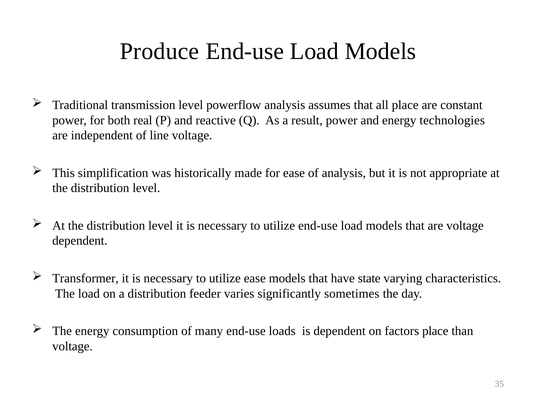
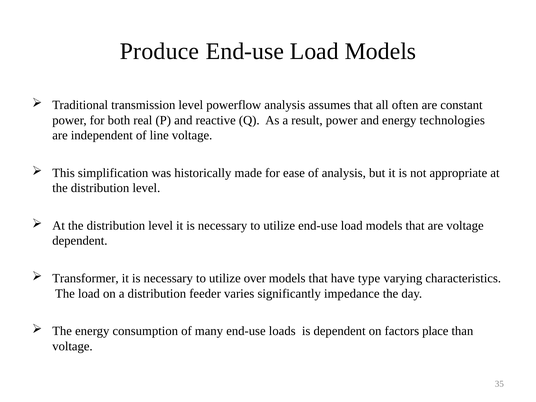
all place: place -> often
utilize ease: ease -> over
state: state -> type
sometimes: sometimes -> impedance
